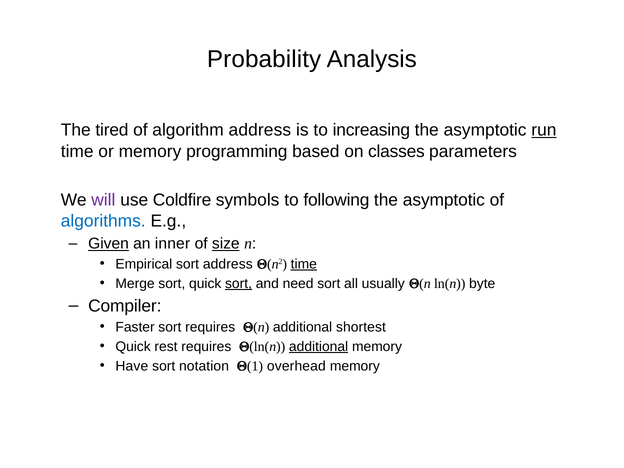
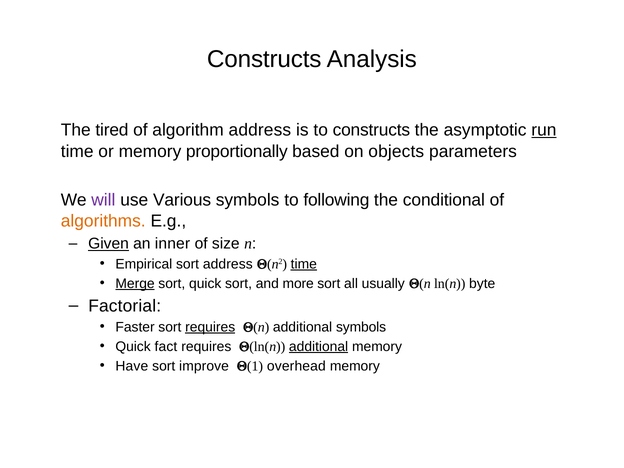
Probability at (264, 59): Probability -> Constructs
to increasing: increasing -> constructs
programming: programming -> proportionally
classes: classes -> objects
Coldfire: Coldfire -> Various
asymptotic at (444, 200): asymptotic -> conditional
algorithms colour: blue -> orange
size underline: present -> none
Merge underline: none -> present
sort at (239, 283) underline: present -> none
need: need -> more
Compiler: Compiler -> Factorial
requires at (210, 327) underline: none -> present
additional shortest: shortest -> symbols
rest: rest -> fact
notation: notation -> improve
